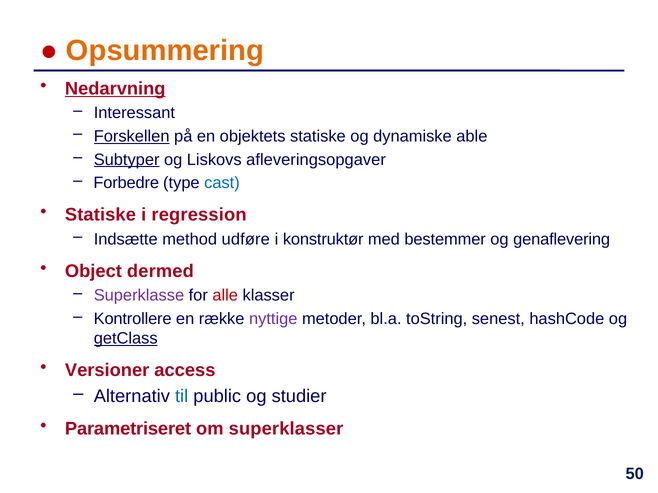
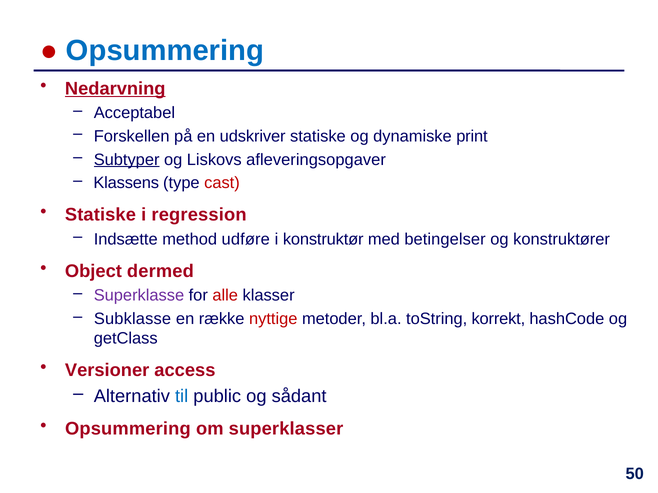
Opsummering at (165, 51) colour: orange -> blue
Interessant: Interessant -> Acceptabel
Forskellen underline: present -> none
objektets: objektets -> udskriver
able: able -> print
Forbedre: Forbedre -> Klassens
cast colour: blue -> red
bestemmer: bestemmer -> betingelser
genaflevering: genaflevering -> konstruktører
Kontrollere: Kontrollere -> Subklasse
nyttige colour: purple -> red
senest: senest -> korrekt
getClass underline: present -> none
studier: studier -> sådant
Parametriseret at (128, 429): Parametriseret -> Opsummering
